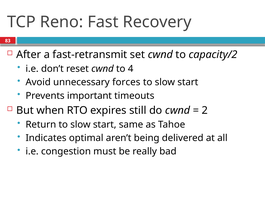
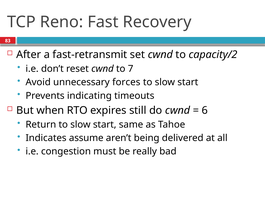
4: 4 -> 7
important: important -> indicating
2: 2 -> 6
optimal: optimal -> assume
